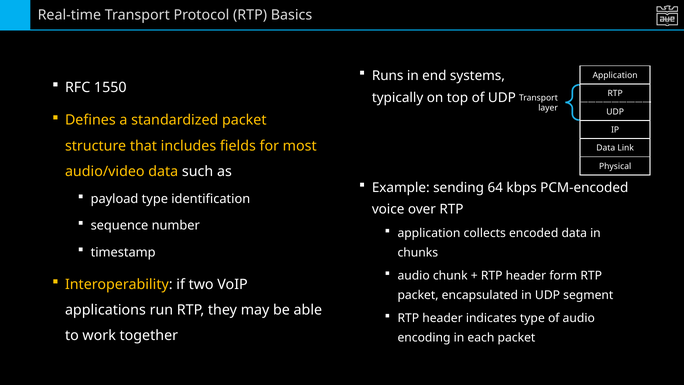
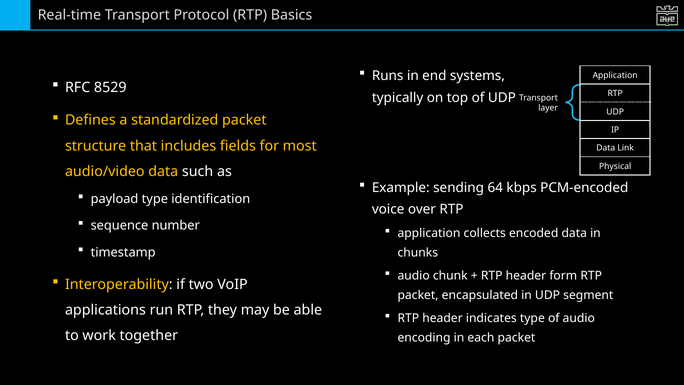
1550: 1550 -> 8529
